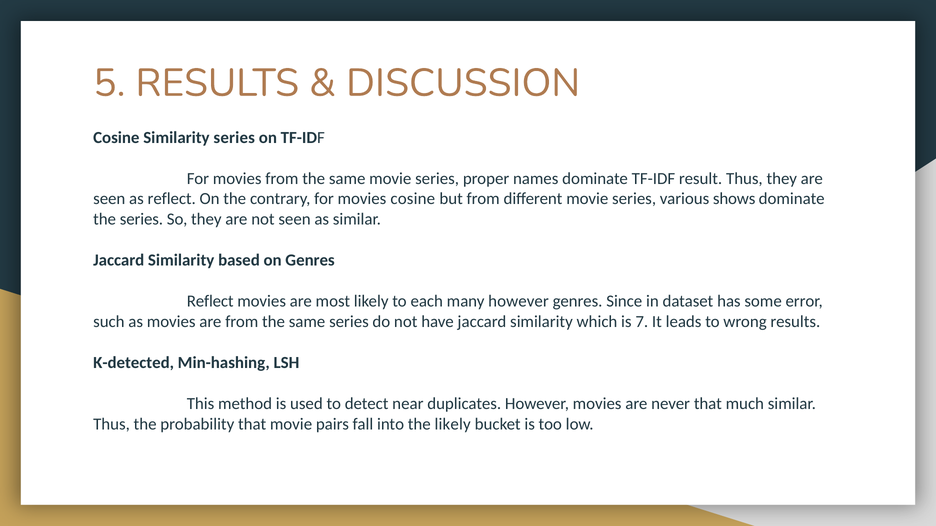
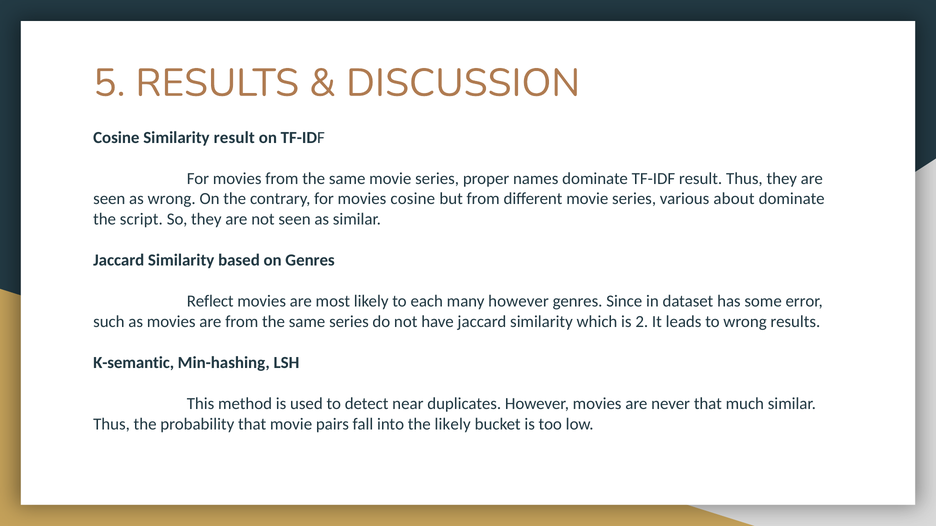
Similarity series: series -> result
as reflect: reflect -> wrong
shows: shows -> about
the series: series -> script
7: 7 -> 2
K-detected: K-detected -> K-semantic
